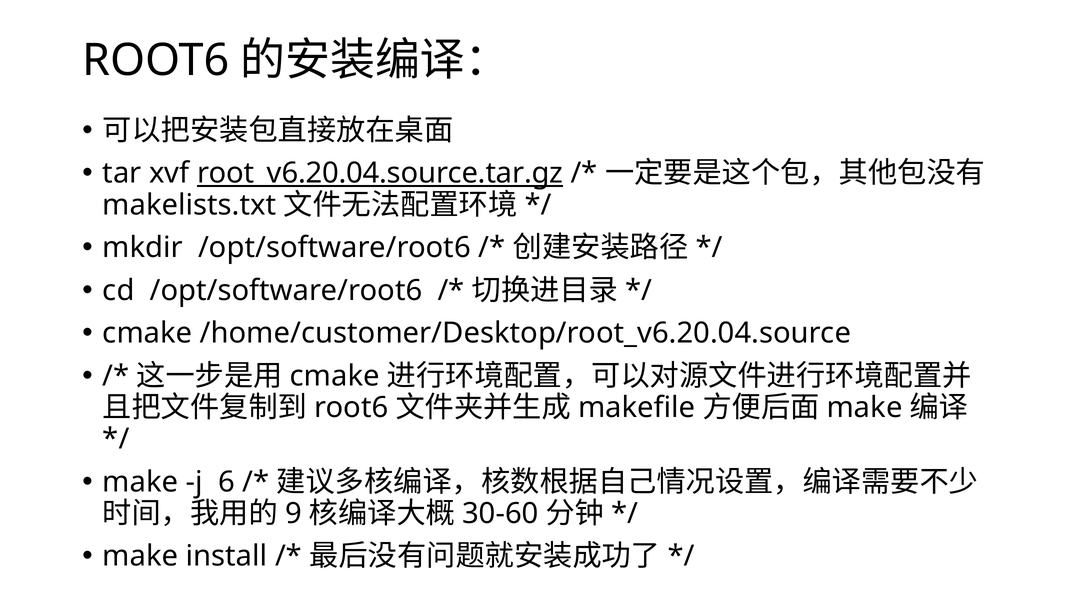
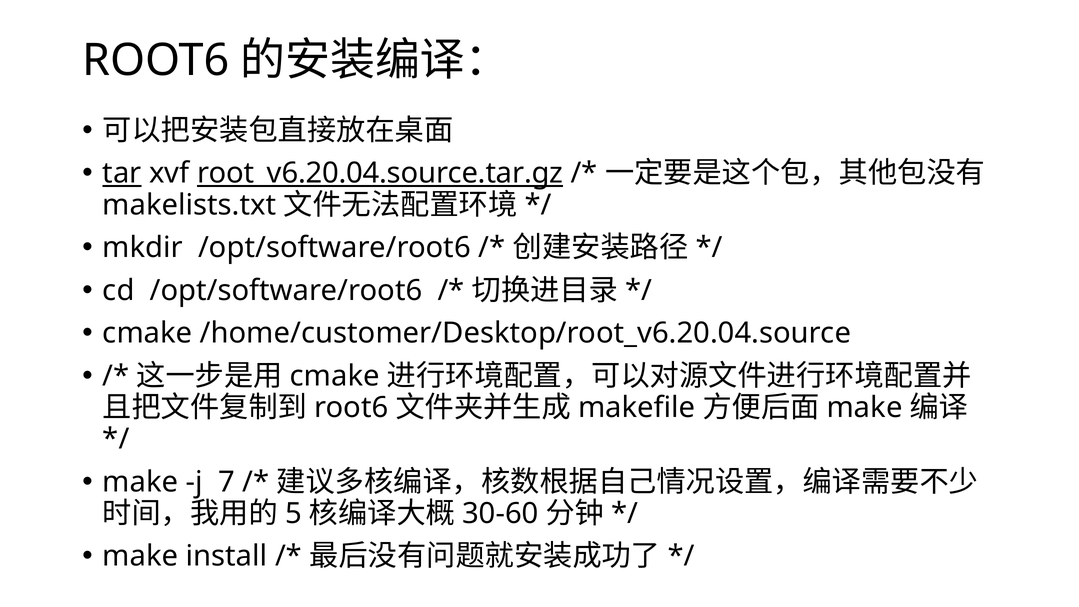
tar underline: none -> present
6: 6 -> 7
9: 9 -> 5
